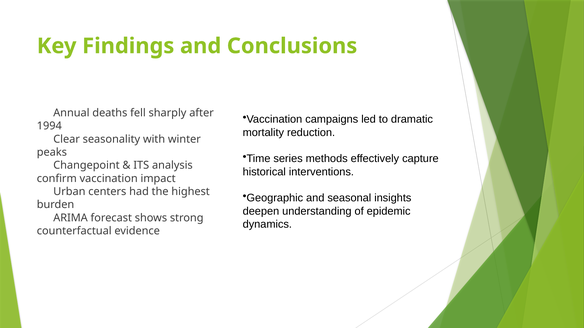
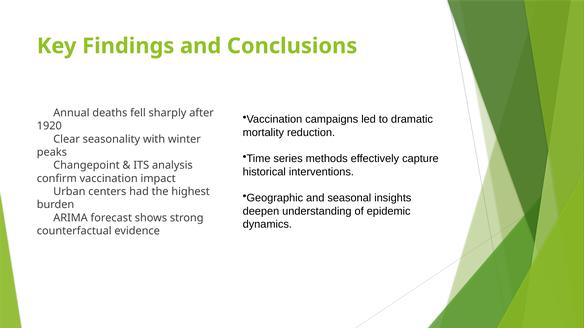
1994: 1994 -> 1920
